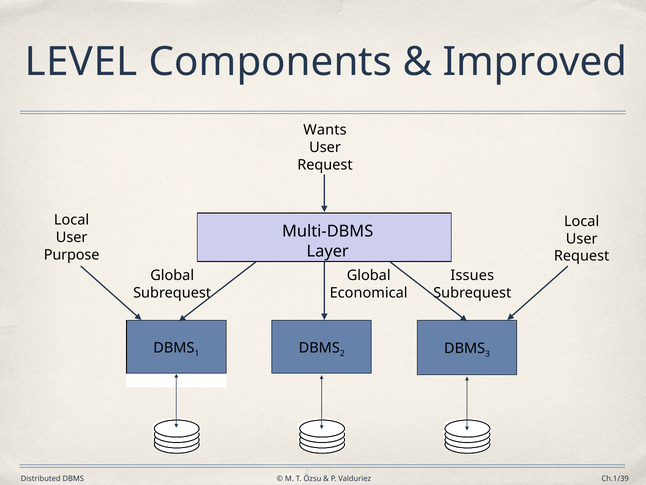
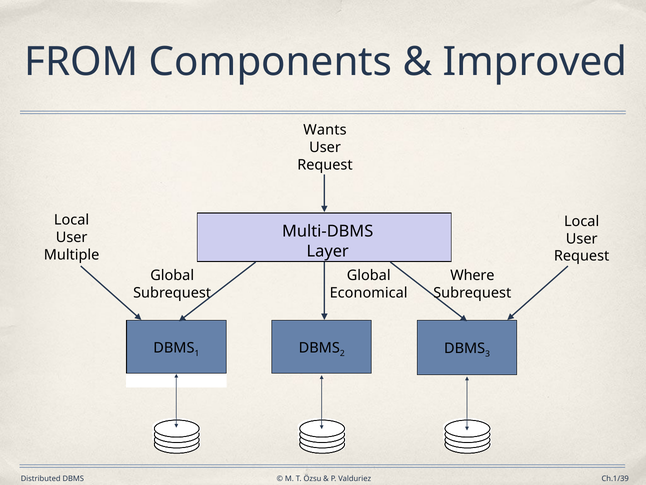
LEVEL: LEVEL -> FROM
Purpose: Purpose -> Multiple
Issues: Issues -> Where
